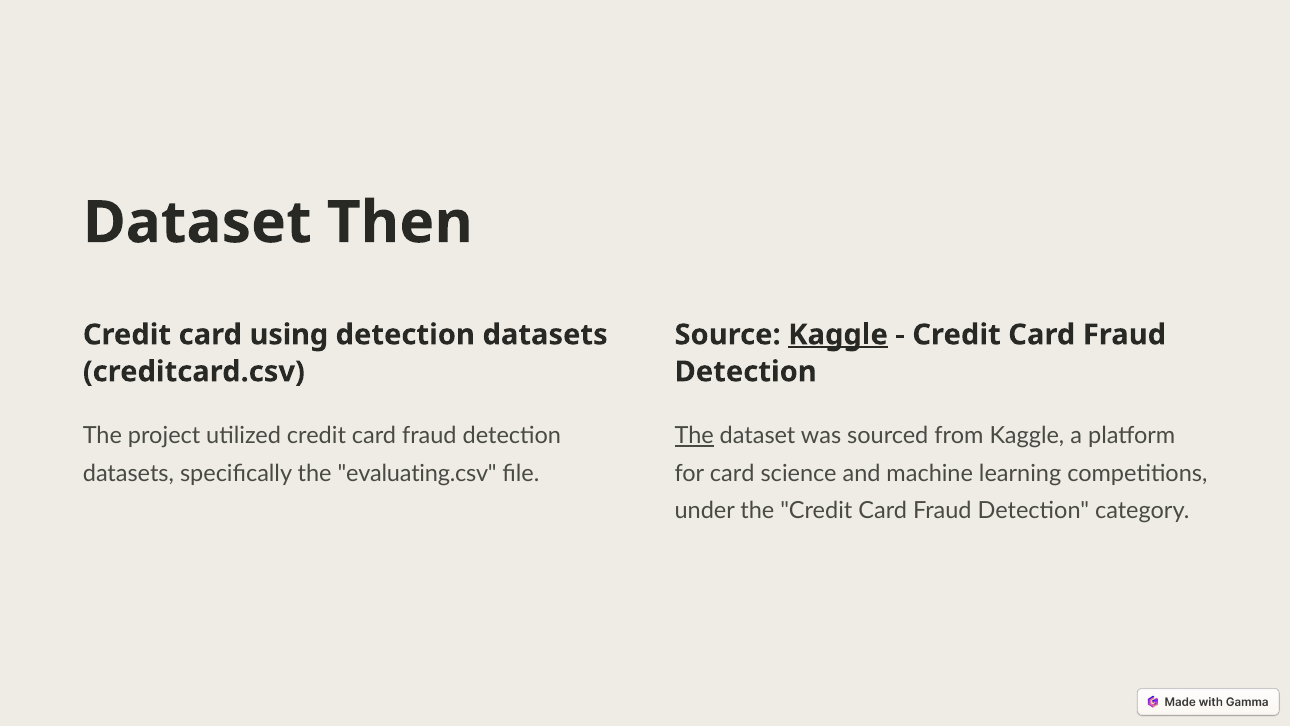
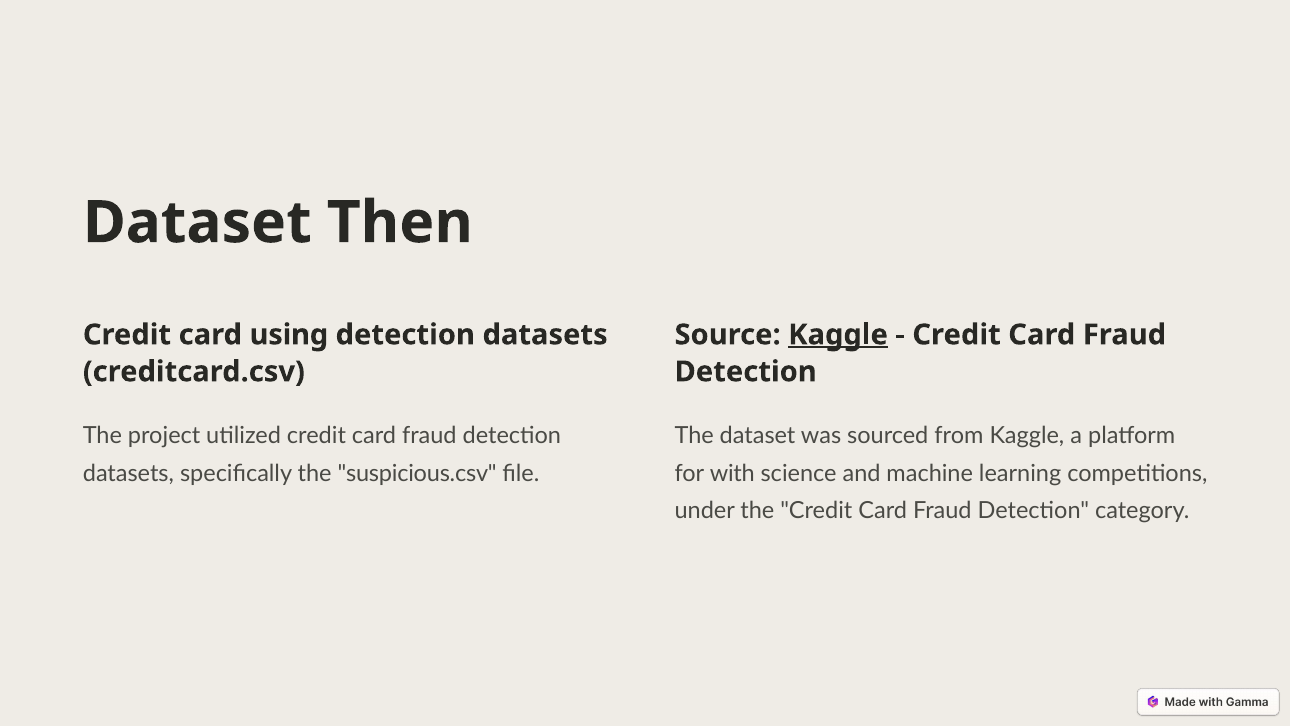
The at (694, 436) underline: present -> none
for card: card -> with
evaluating.csv: evaluating.csv -> suspicious.csv
